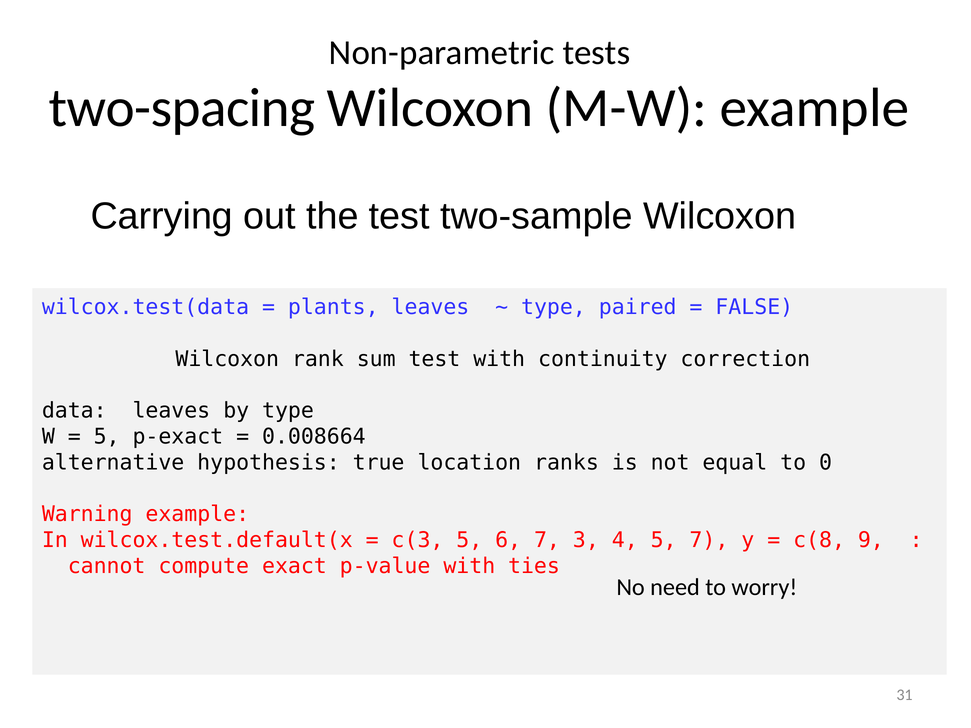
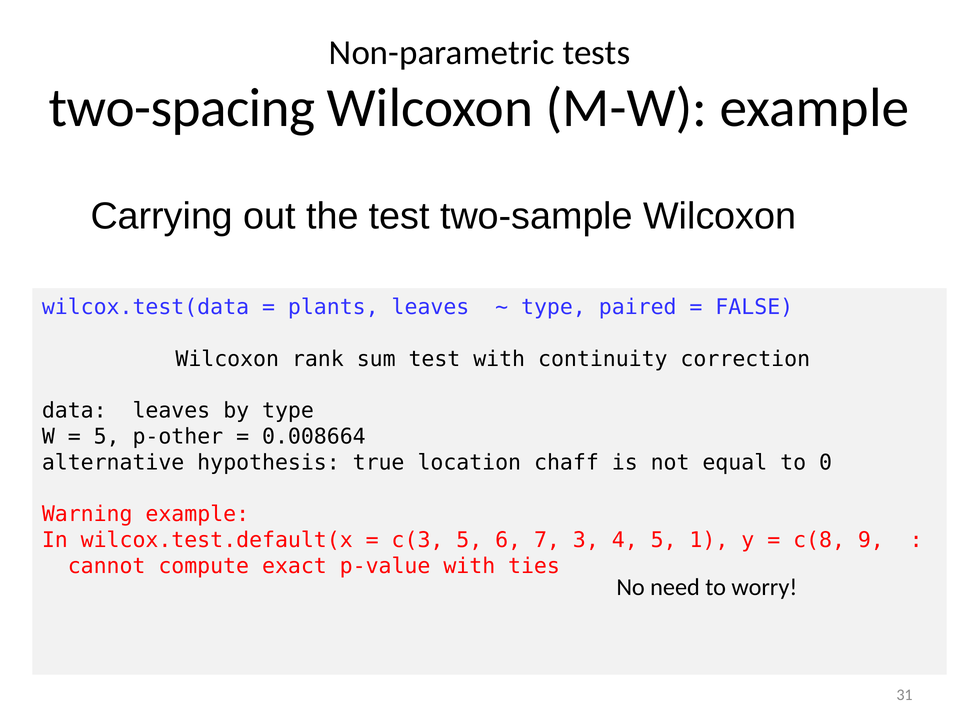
p-exact: p-exact -> p-other
ranks: ranks -> chaff
5 7: 7 -> 1
